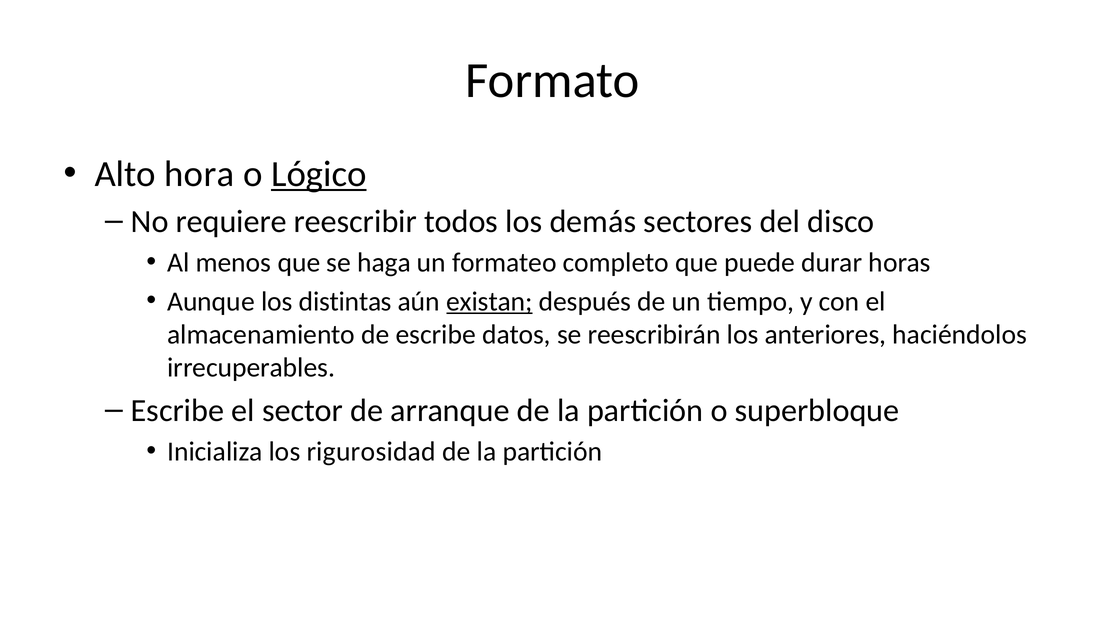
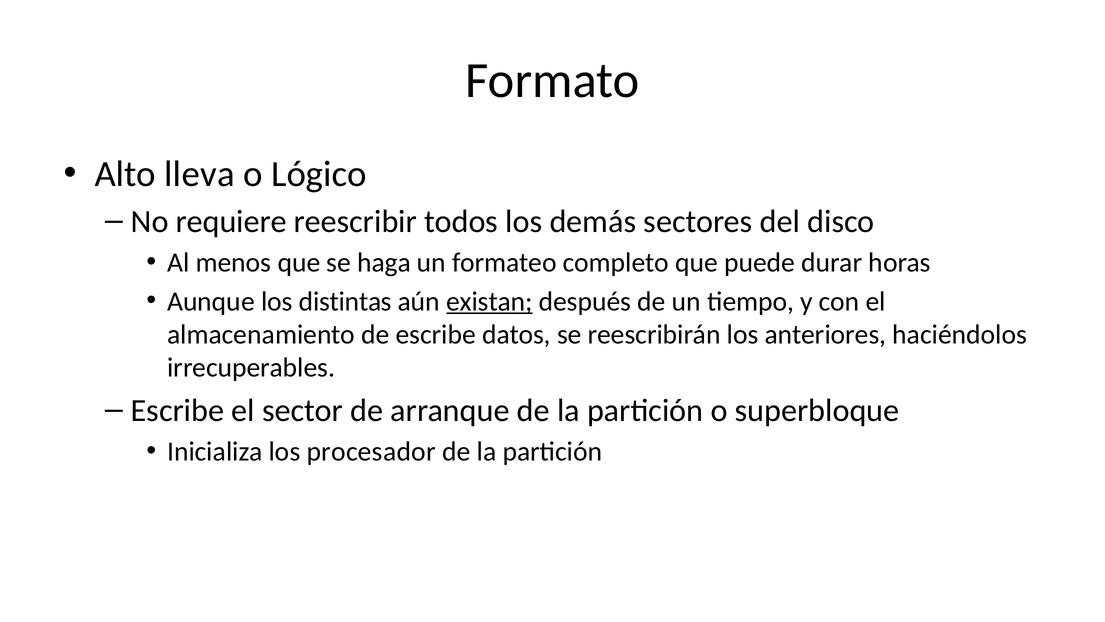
hora: hora -> lleva
Lógico underline: present -> none
rigurosidad: rigurosidad -> procesador
